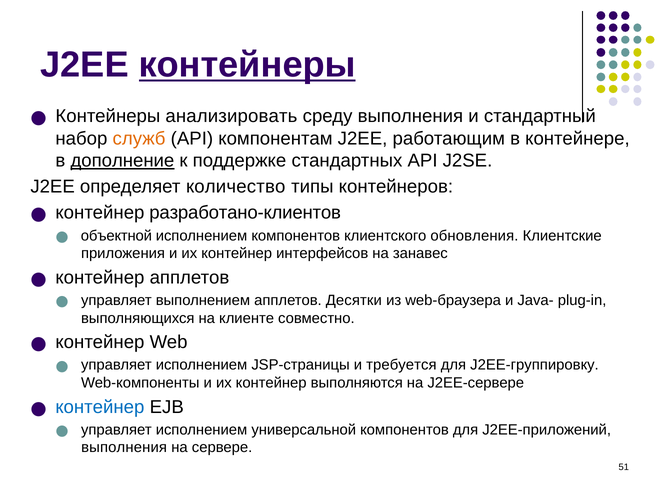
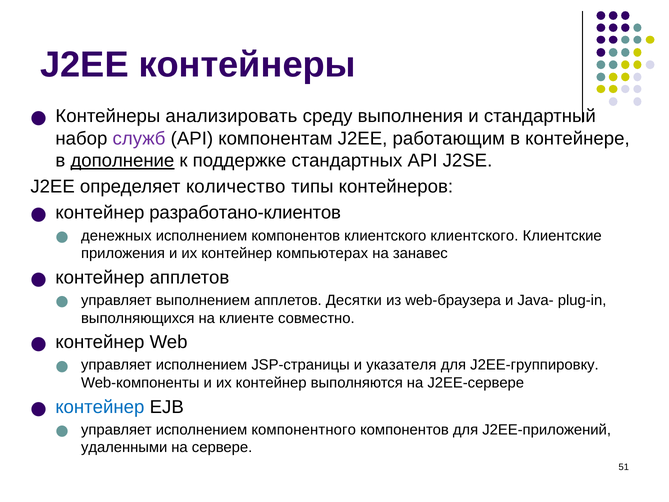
контейнеры at (247, 65) underline: present -> none
служб colour: orange -> purple
объектной: объектной -> денежных
клиентского обновления: обновления -> клиентского
интерфейсов: интерфейсов -> компьютерах
требуется: требуется -> указателя
универсальной: универсальной -> компонентного
выполнения at (124, 447): выполнения -> удаленными
